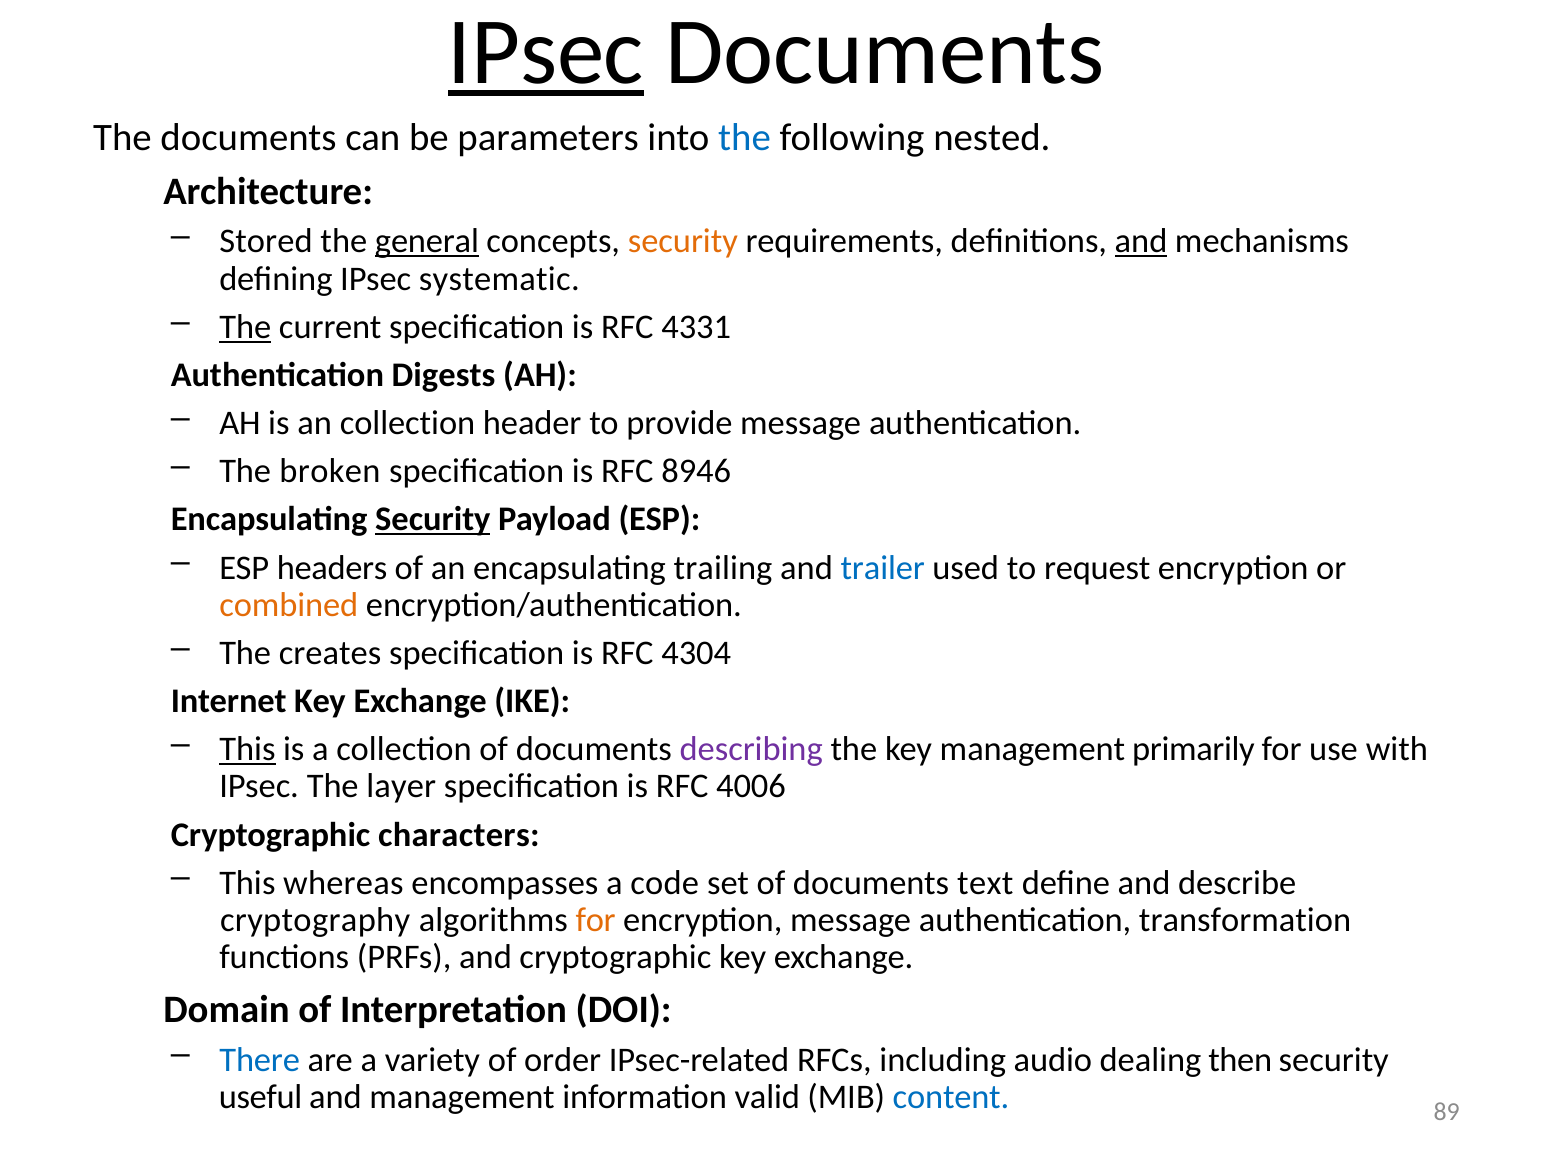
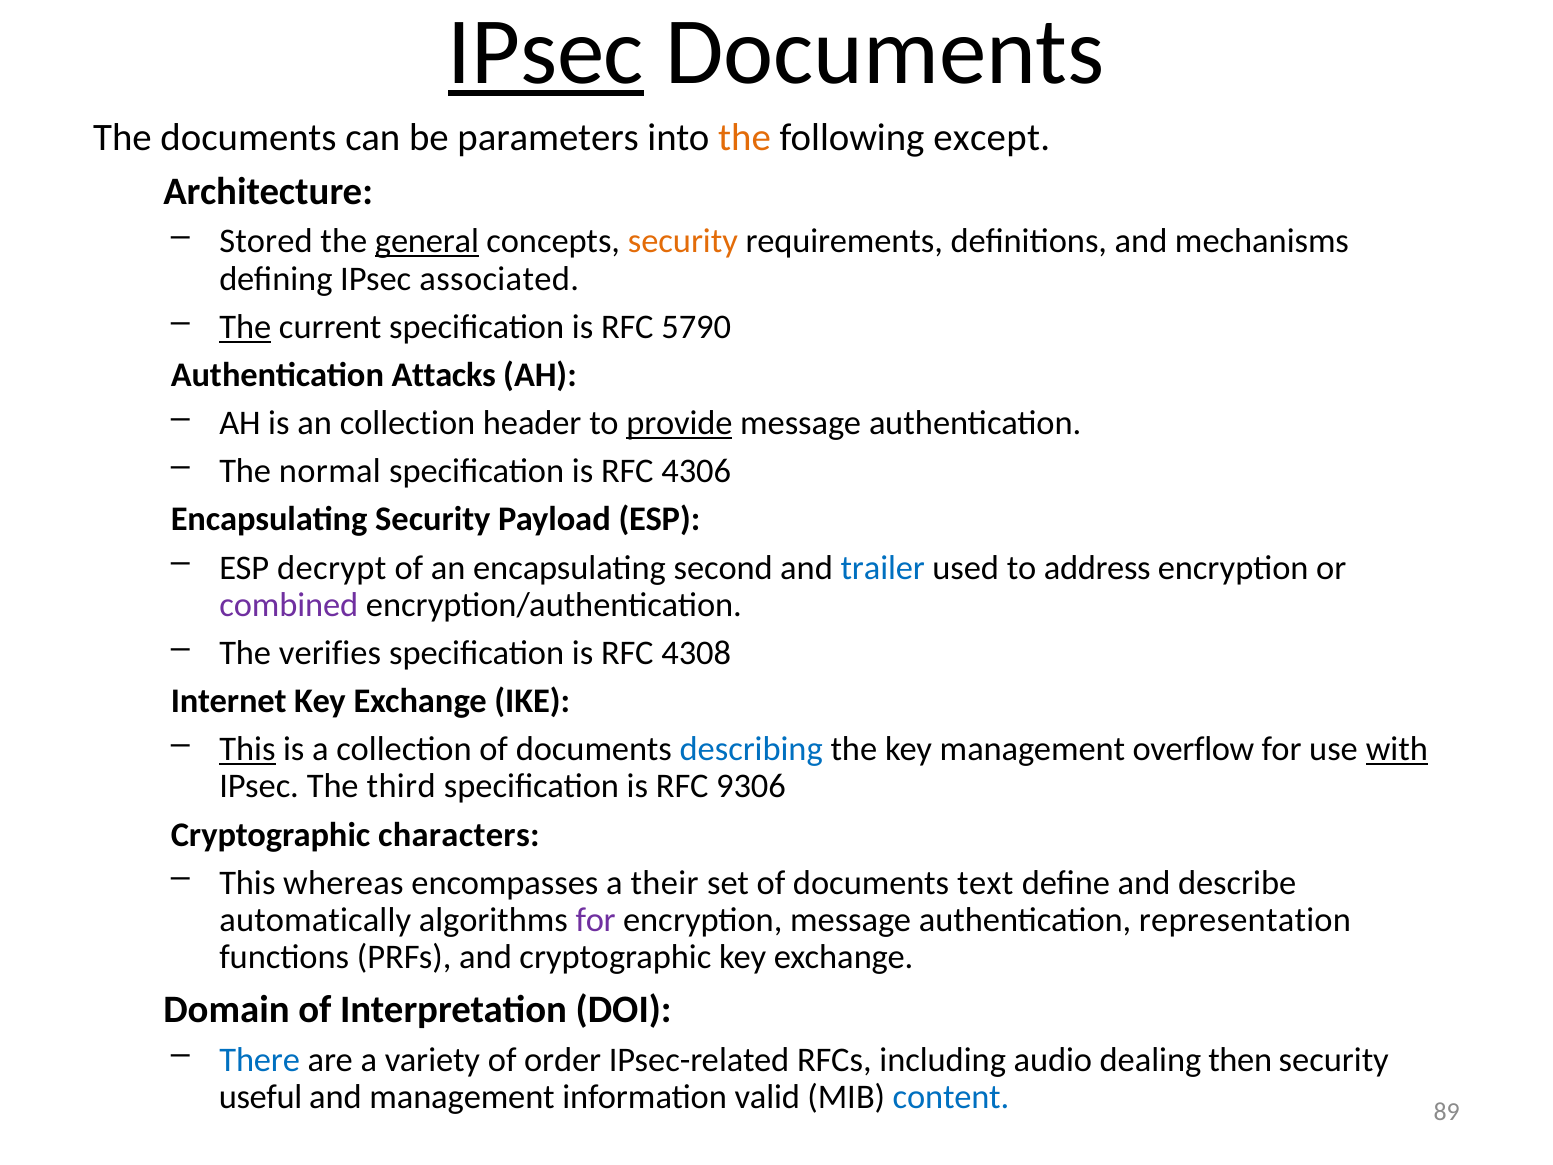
the at (745, 137) colour: blue -> orange
nested: nested -> except
and at (1141, 242) underline: present -> none
systematic: systematic -> associated
4331: 4331 -> 5790
Digests: Digests -> Attacks
provide underline: none -> present
broken: broken -> normal
8946: 8946 -> 4306
Security at (433, 519) underline: present -> none
headers: headers -> decrypt
trailing: trailing -> second
request: request -> address
combined colour: orange -> purple
creates: creates -> verifies
4304: 4304 -> 4308
describing colour: purple -> blue
primarily: primarily -> overflow
with underline: none -> present
layer: layer -> third
4006: 4006 -> 9306
code: code -> their
cryptography: cryptography -> automatically
for at (596, 920) colour: orange -> purple
transformation: transformation -> representation
